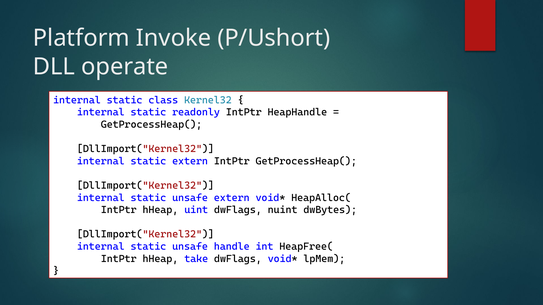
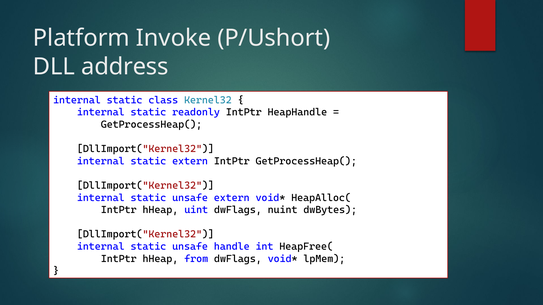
operate: operate -> address
take: take -> from
